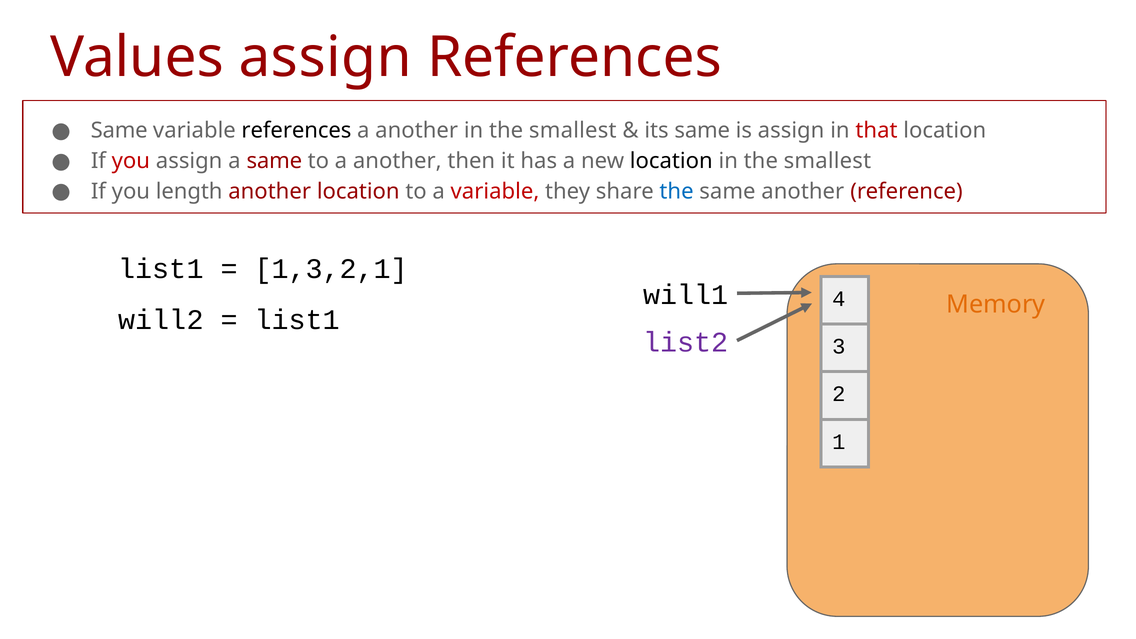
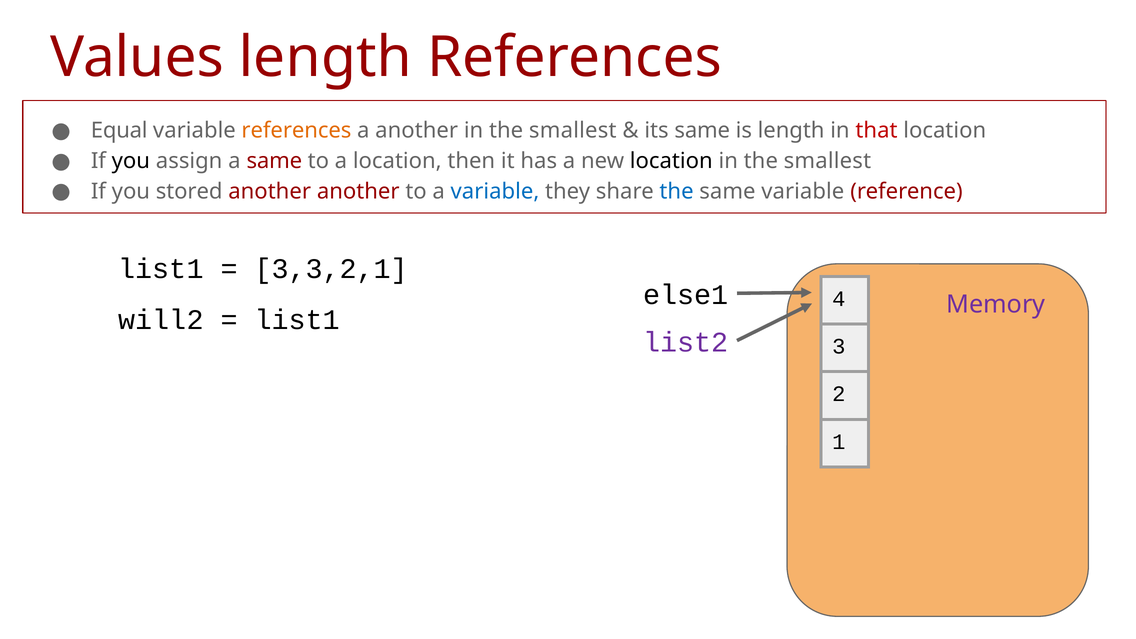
Values assign: assign -> length
Same at (119, 131): Same -> Equal
references at (296, 131) colour: black -> orange
is assign: assign -> length
you at (131, 161) colour: red -> black
to a another: another -> location
length: length -> stored
another location: location -> another
variable at (495, 192) colour: red -> blue
same another: another -> variable
1,3,2,1: 1,3,2,1 -> 3,3,2,1
will1: will1 -> else1
Memory colour: orange -> purple
